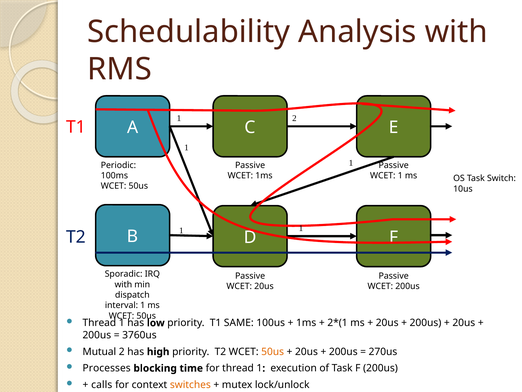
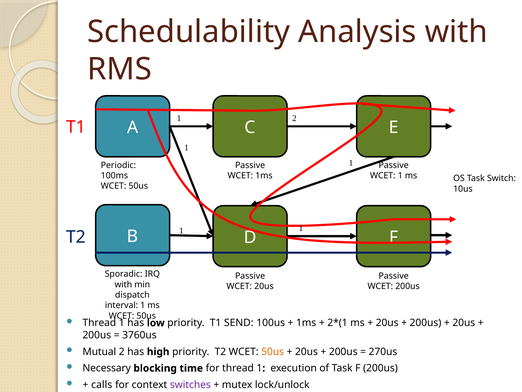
SAME: SAME -> SEND
Processes: Processes -> Necessary
switches colour: orange -> purple
